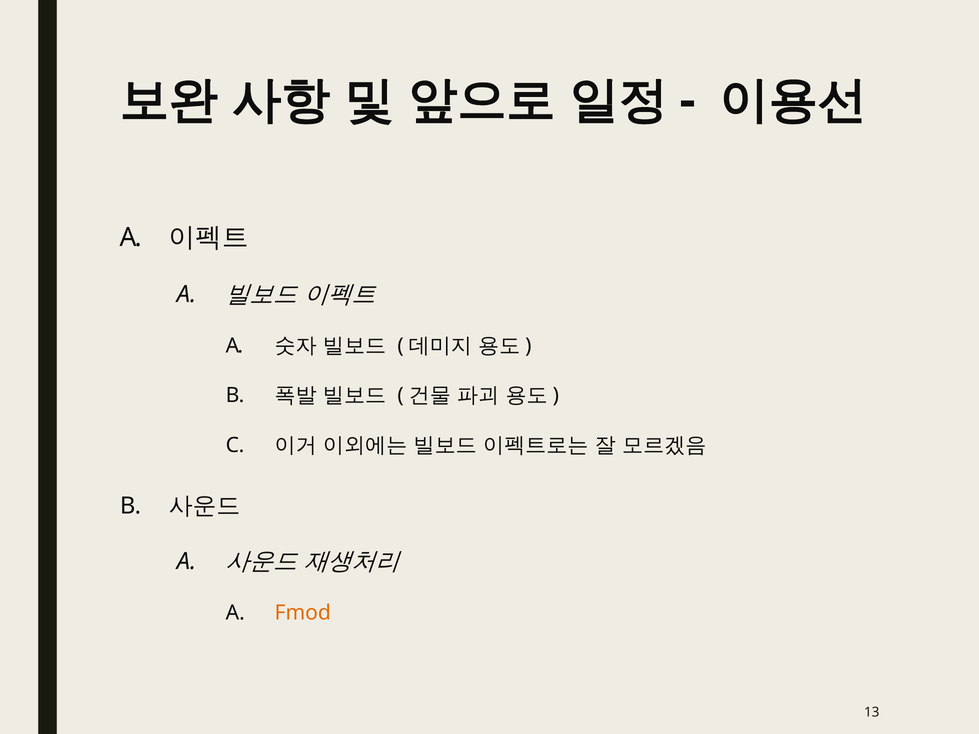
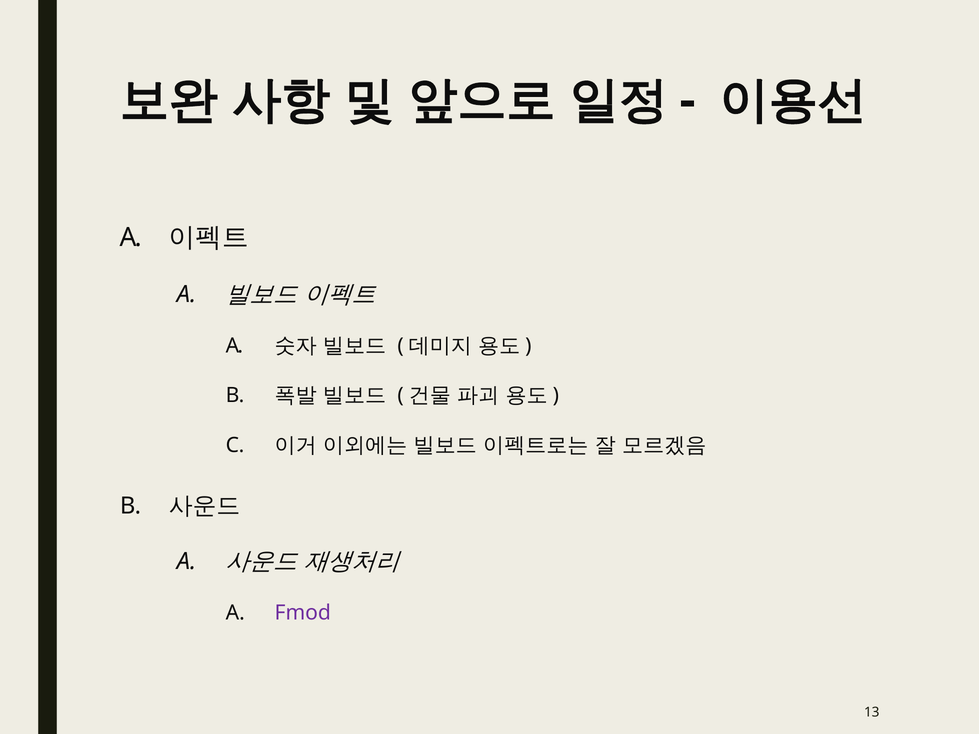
Fmod colour: orange -> purple
